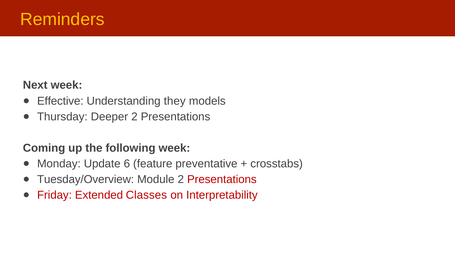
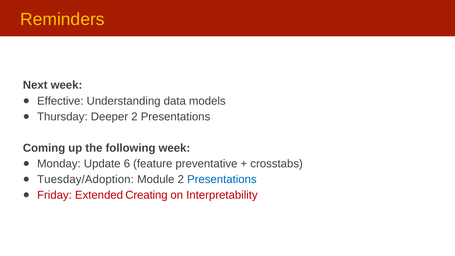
they: they -> data
Tuesday/Overview: Tuesday/Overview -> Tuesday/Adoption
Presentations at (222, 179) colour: red -> blue
Classes: Classes -> Creating
